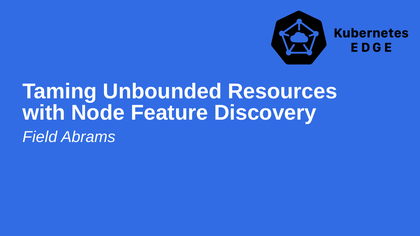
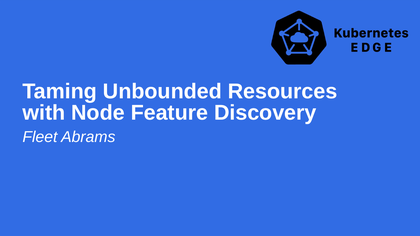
Field: Field -> Fleet
